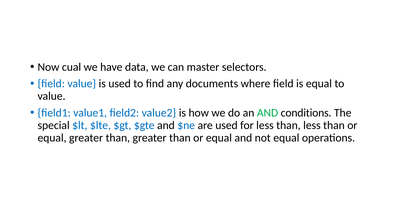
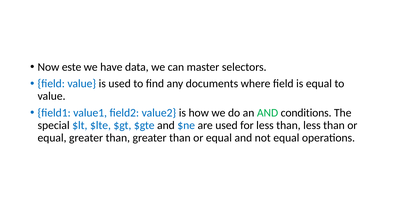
cual: cual -> este
